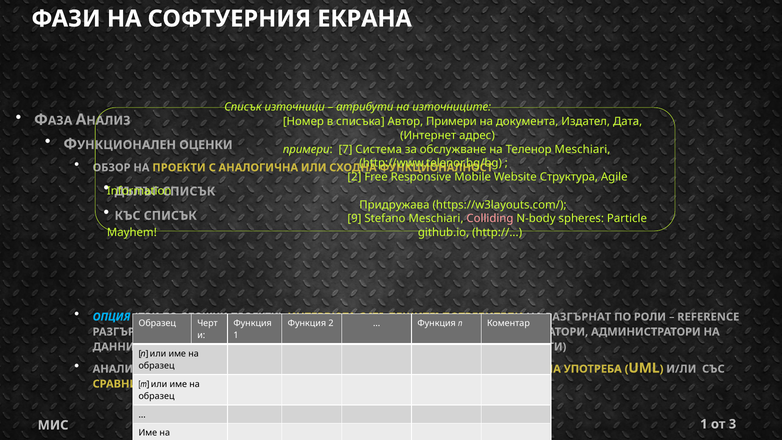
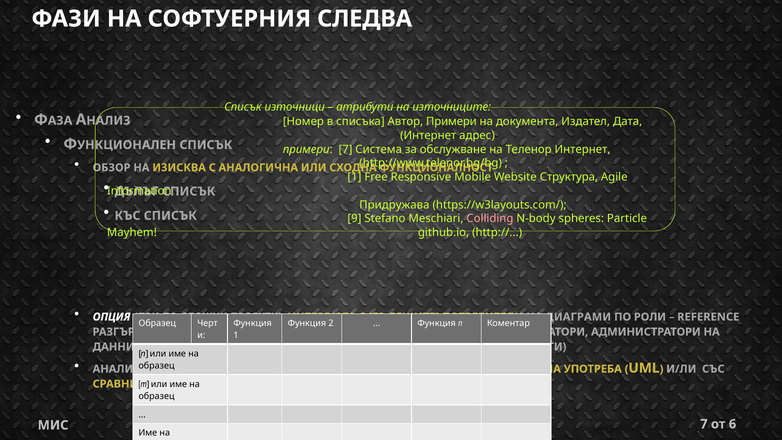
ЕКРАНА: ЕКРАНА -> СЛЕДВА
ФУНКЦИОНАЛЕН ОЦЕНКИ: ОЦЕНКИ -> СПИСЪК
Теленор Meschiari: Meschiari -> Интернет
НА ПРОЕКТИ: ПРОЕКТИ -> ИЗИСКВА
2 at (354, 177): 2 -> 1
ОПЦИЯ colour: light blue -> white
РАЗГЪРНАТ at (578, 317): РАЗГЪРНАТ -> ДИАГРАМИ
1 at (704, 424): 1 -> 7
3: 3 -> 6
